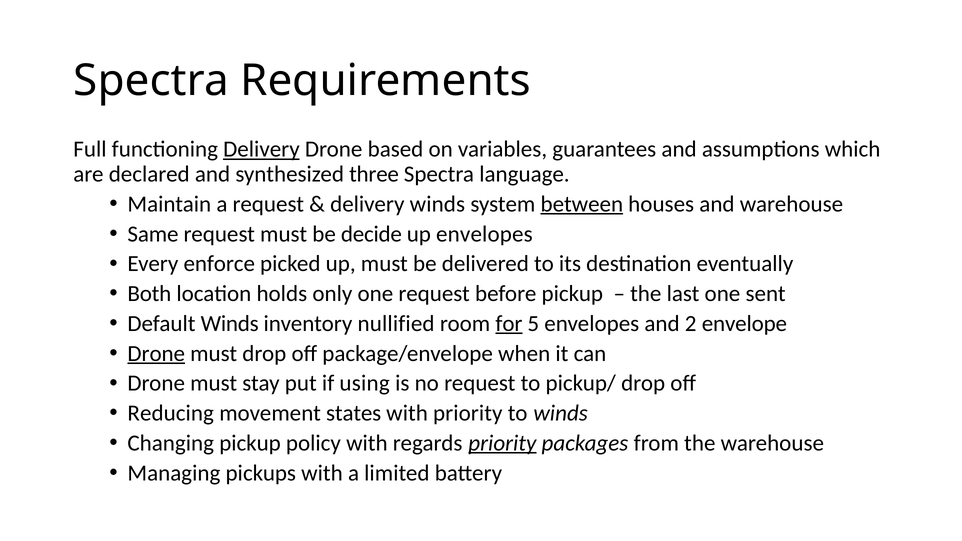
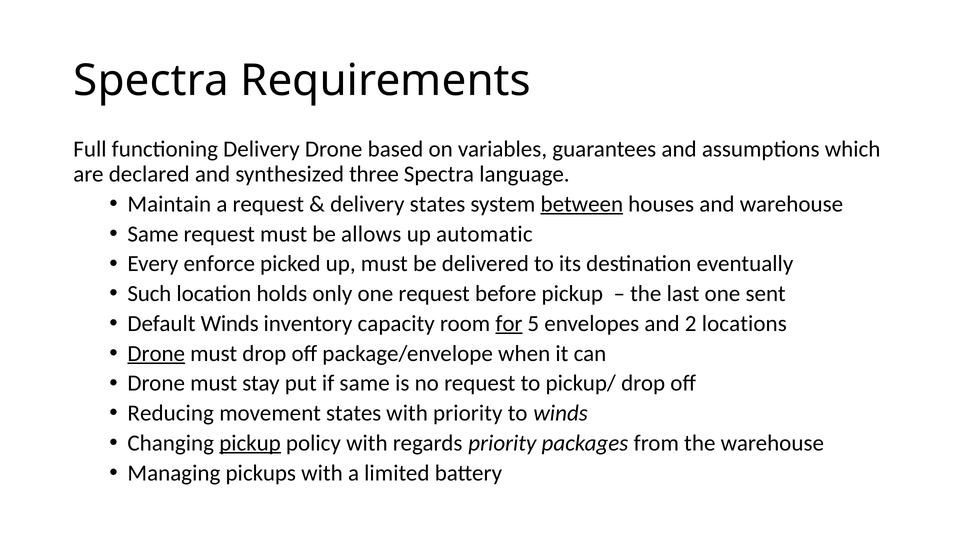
Delivery at (261, 149) underline: present -> none
delivery winds: winds -> states
decide: decide -> allows
up envelopes: envelopes -> automatic
Both: Both -> Such
nullified: nullified -> capacity
envelope: envelope -> locations
if using: using -> same
pickup at (250, 443) underline: none -> present
priority at (502, 443) underline: present -> none
